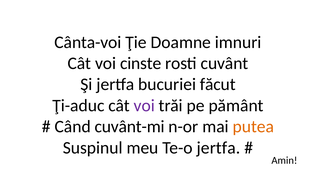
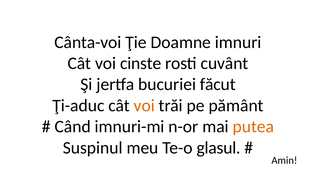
voi at (144, 105) colour: purple -> orange
cuvânt-mi: cuvânt-mi -> imnuri-mi
Te-o jertfa: jertfa -> glasul
